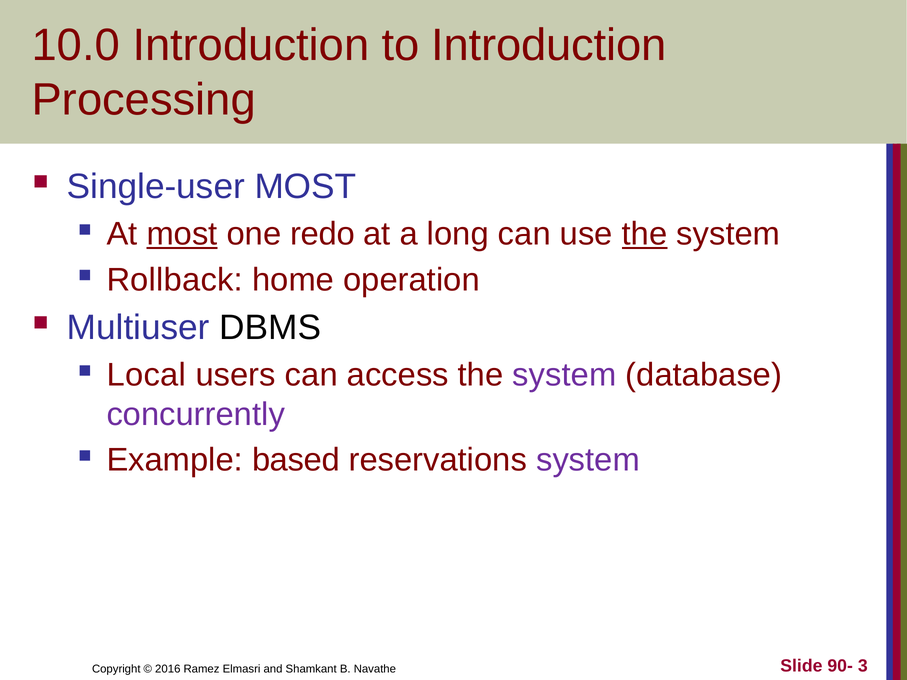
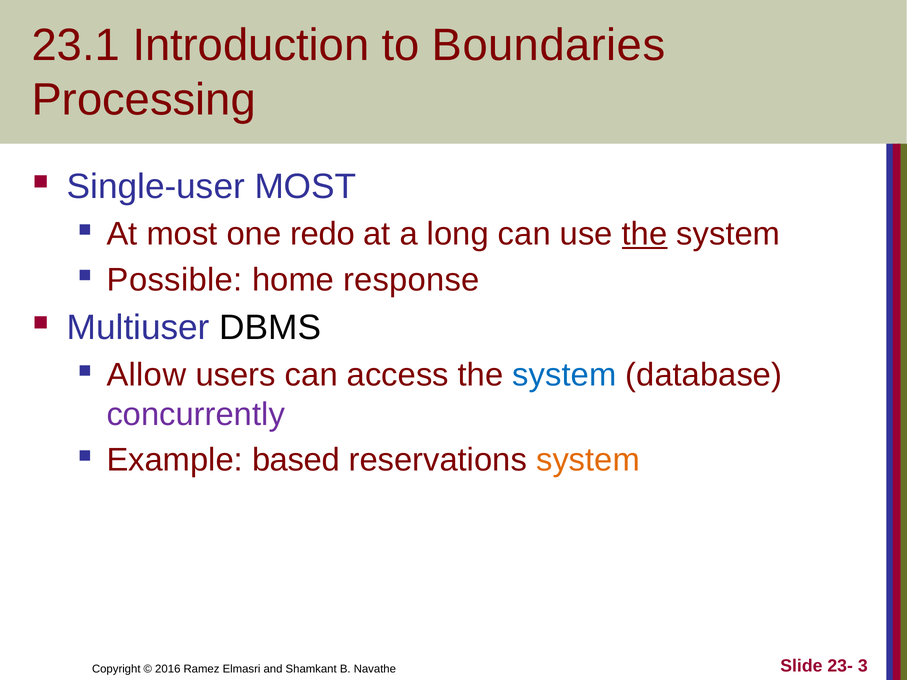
10.0: 10.0 -> 23.1
to Introduction: Introduction -> Boundaries
most at (182, 234) underline: present -> none
Rollback: Rollback -> Possible
operation: operation -> response
Local: Local -> Allow
system at (564, 375) colour: purple -> blue
system at (588, 460) colour: purple -> orange
90-: 90- -> 23-
